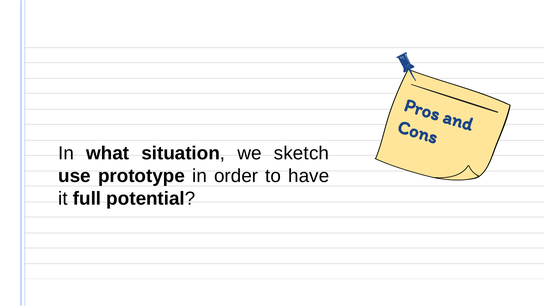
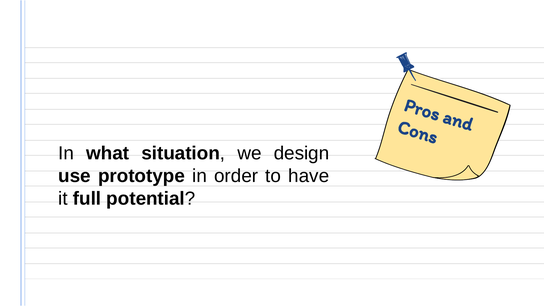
sketch: sketch -> design
